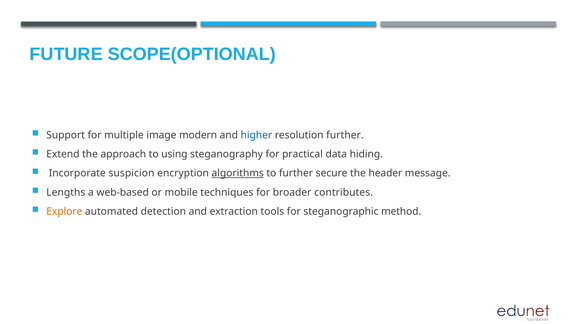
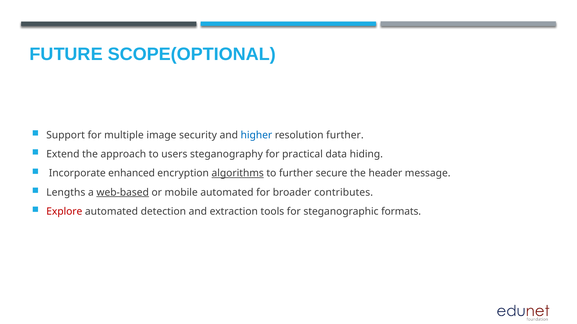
modern: modern -> security
using: using -> users
suspicion: suspicion -> enhanced
web-based underline: none -> present
mobile techniques: techniques -> automated
Explore colour: orange -> red
method: method -> formats
